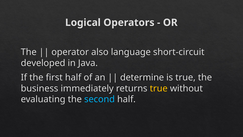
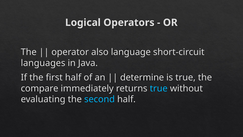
developed: developed -> languages
business: business -> compare
true at (159, 88) colour: yellow -> light blue
